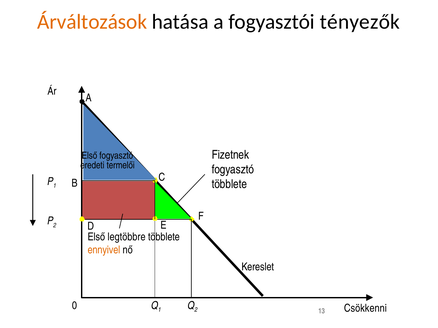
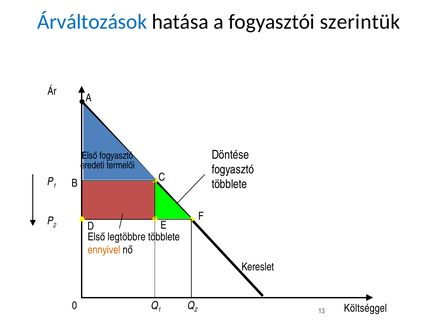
Árváltozások colour: orange -> blue
tényezők: tényezők -> szerintük
Fizetnek: Fizetnek -> Döntése
Csökkenni: Csökkenni -> Költséggel
